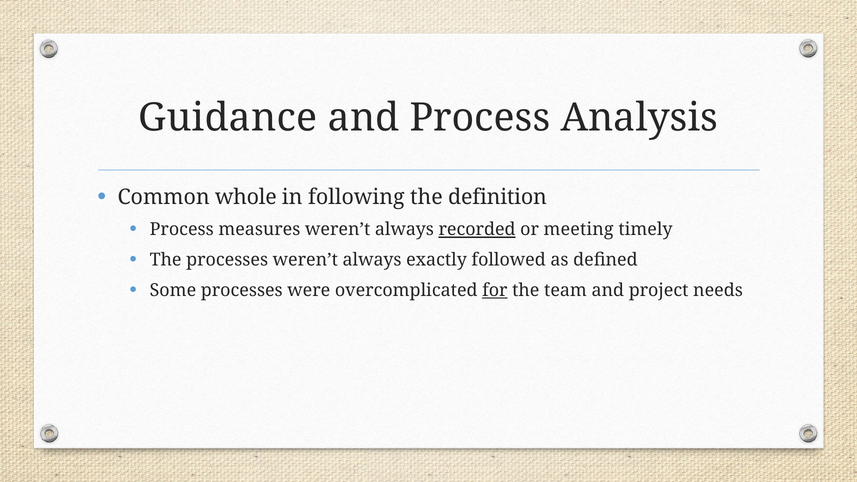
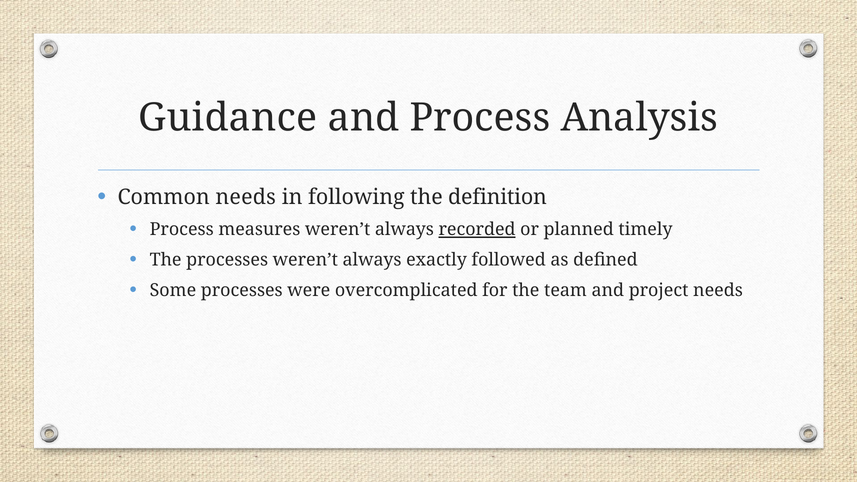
Common whole: whole -> needs
meeting: meeting -> planned
for underline: present -> none
